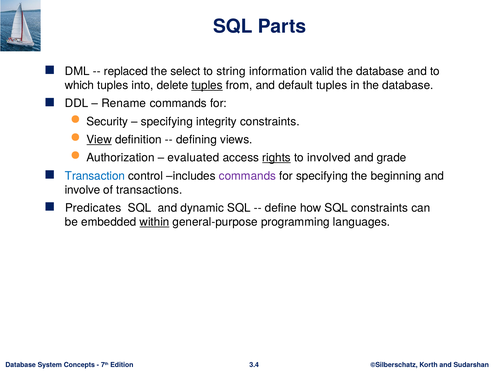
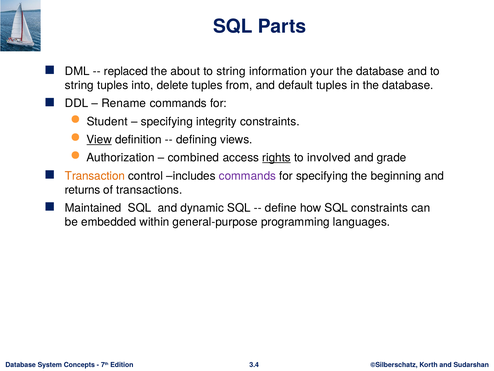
select: select -> about
valid: valid -> your
which at (79, 85): which -> string
tuples at (207, 85) underline: present -> none
Security: Security -> Student
evaluated: evaluated -> combined
Transaction colour: blue -> orange
involve: involve -> returns
Predicates: Predicates -> Maintained
within underline: present -> none
